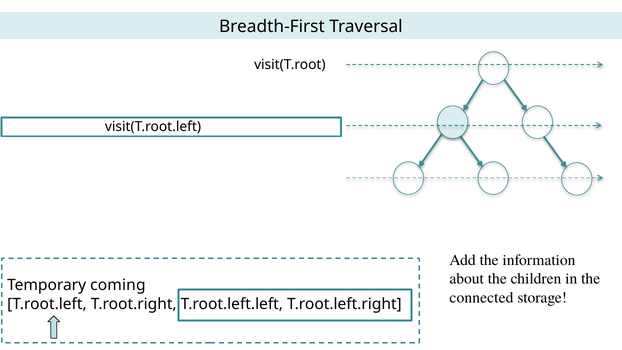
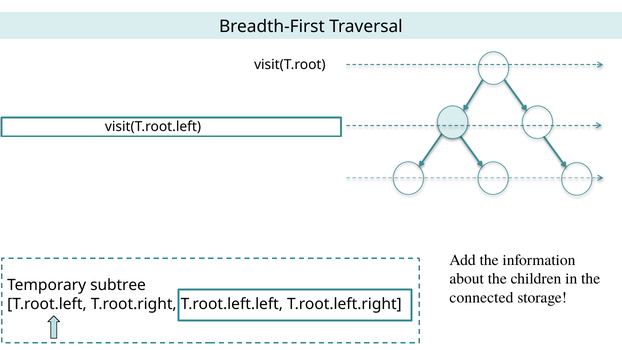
coming: coming -> subtree
